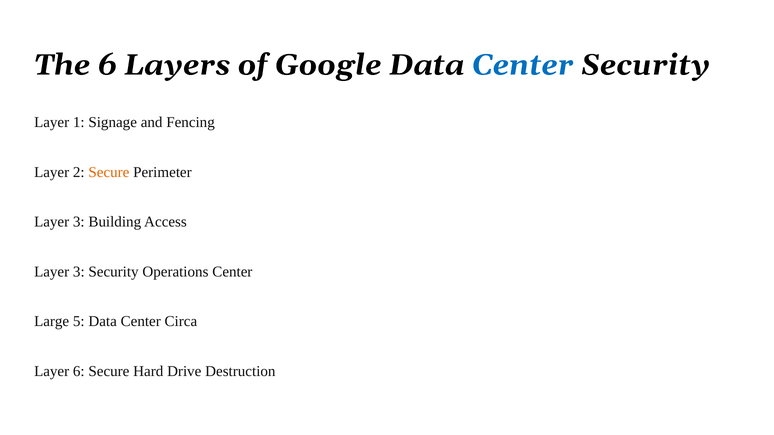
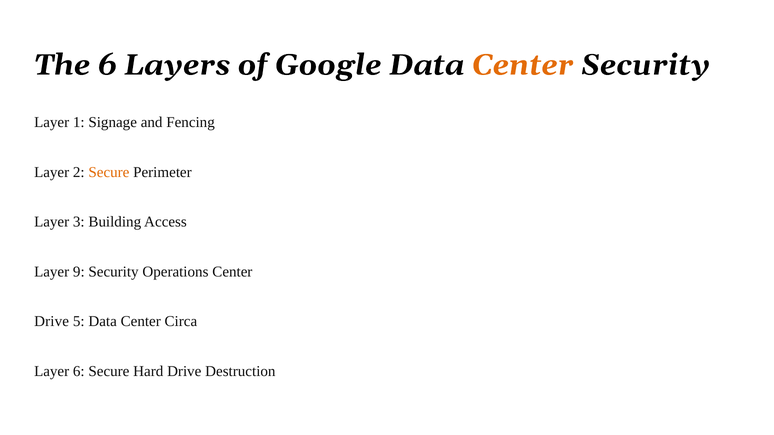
Center at (523, 65) colour: blue -> orange
3 at (79, 272): 3 -> 9
Large at (52, 322): Large -> Drive
